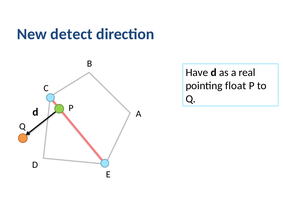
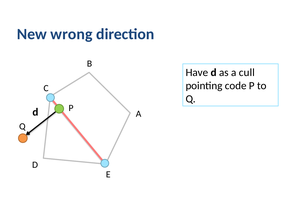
detect: detect -> wrong
real: real -> cull
float: float -> code
